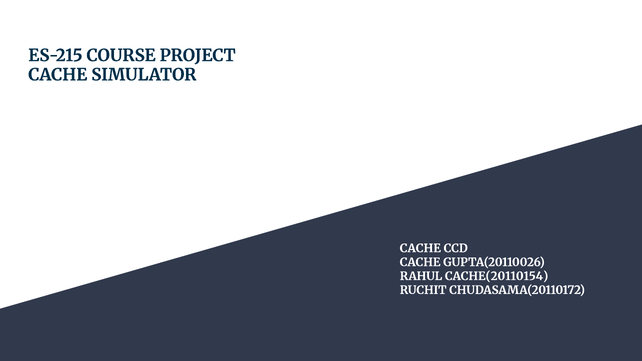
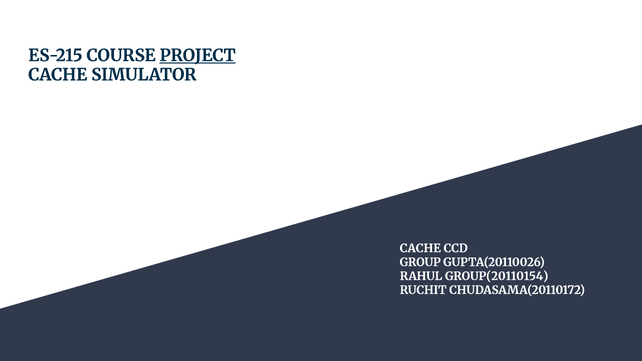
PROJECT underline: none -> present
CACHE at (420, 262): CACHE -> GROUP
CACHE(20110154: CACHE(20110154 -> GROUP(20110154
